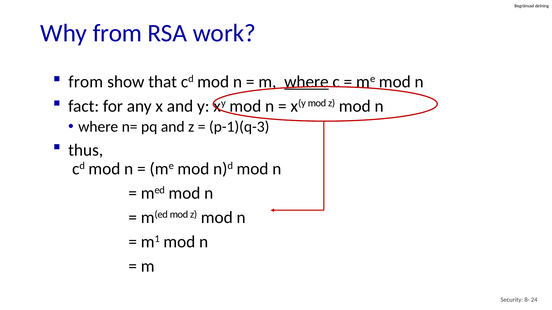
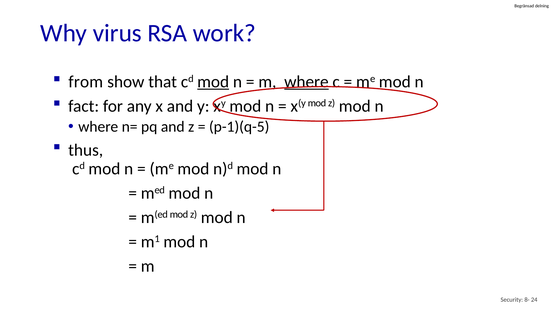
Why from: from -> virus
mod at (213, 82) underline: none -> present
p-1)(q-3: p-1)(q-3 -> p-1)(q-5
